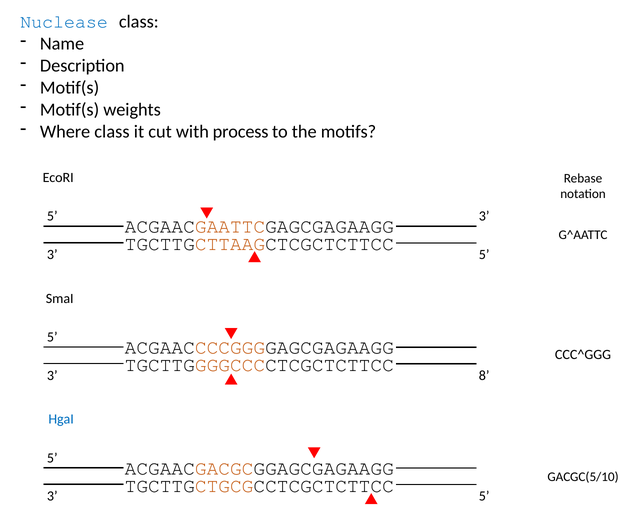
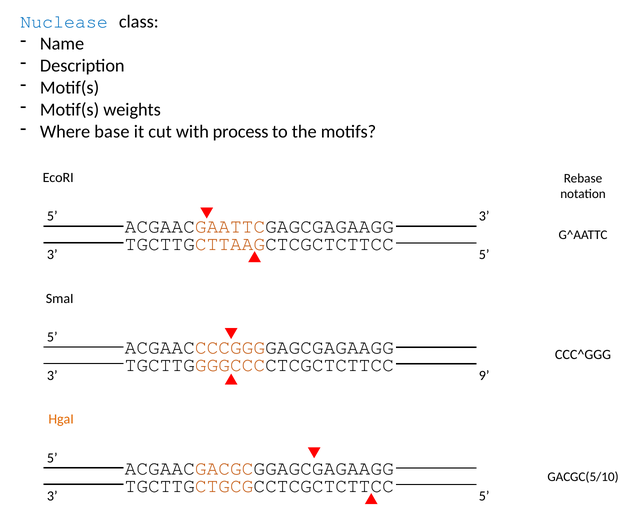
Where class: class -> base
8: 8 -> 9
HgaI colour: blue -> orange
